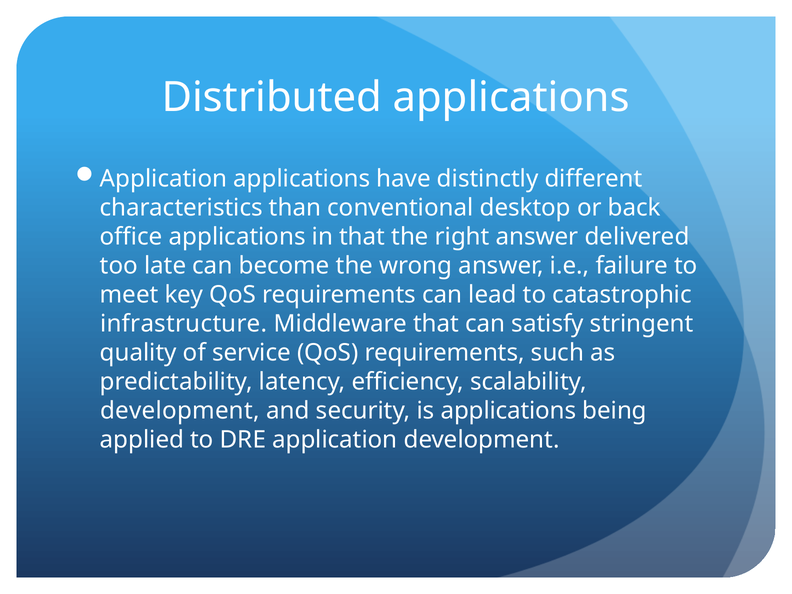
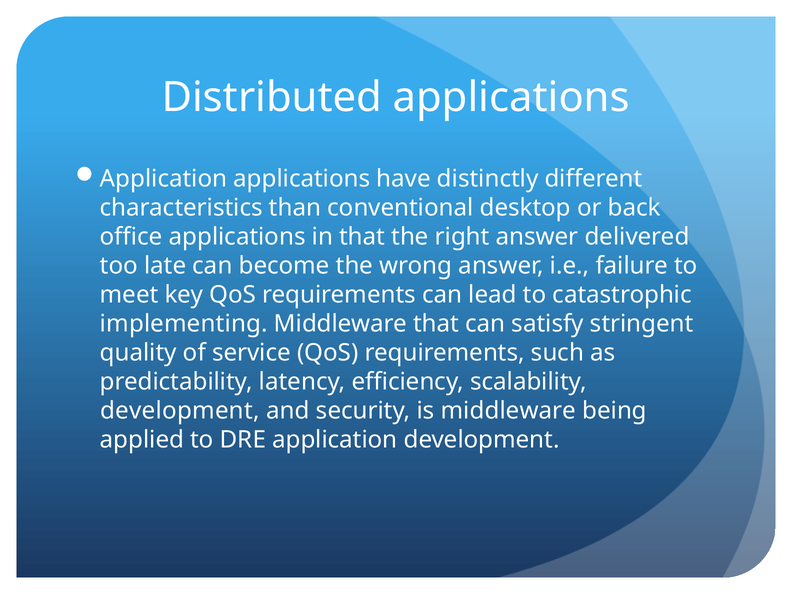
infrastructure: infrastructure -> implementing
is applications: applications -> middleware
